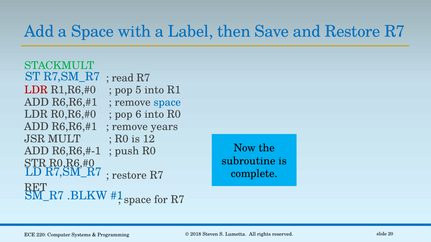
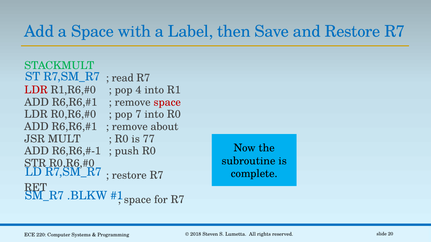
5: 5 -> 4
space at (167, 102) colour: blue -> red
6: 6 -> 7
years: years -> about
12: 12 -> 77
